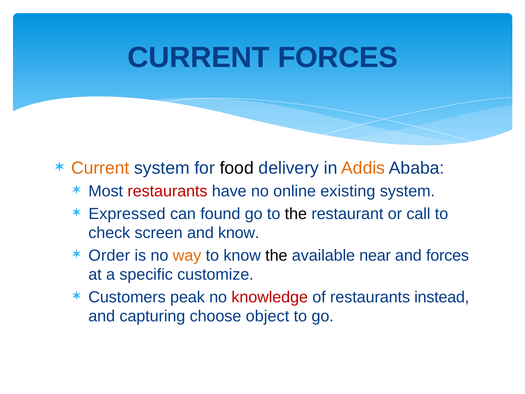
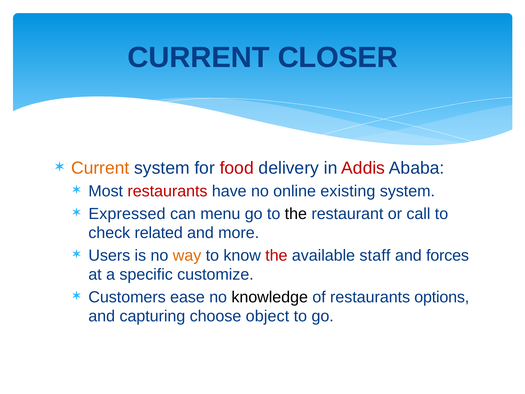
CURRENT FORCES: FORCES -> CLOSER
food colour: black -> red
Addis colour: orange -> red
found: found -> menu
screen: screen -> related
and know: know -> more
Order: Order -> Users
the at (276, 255) colour: black -> red
near: near -> staff
peak: peak -> ease
knowledge colour: red -> black
instead: instead -> options
